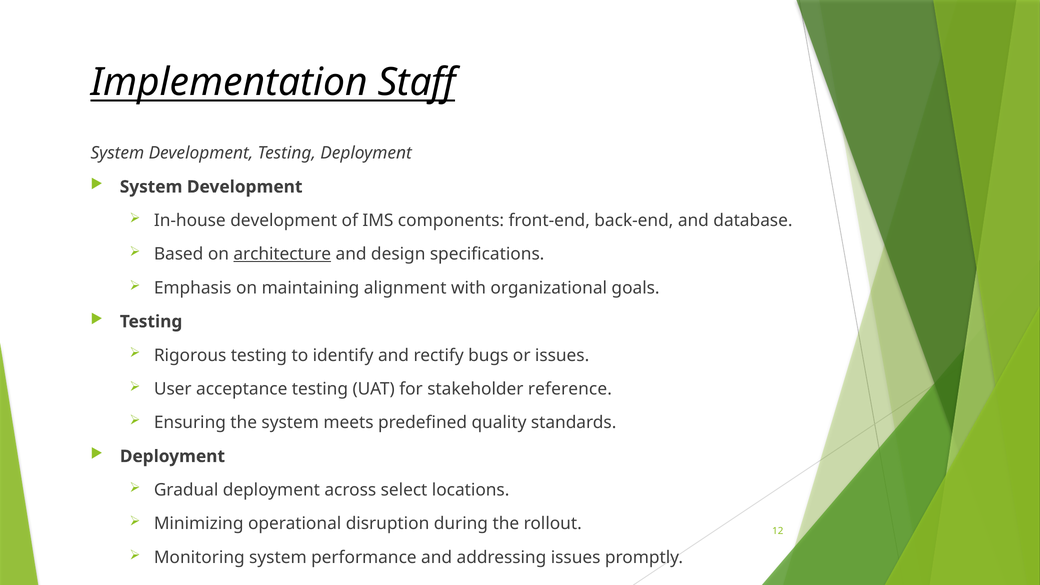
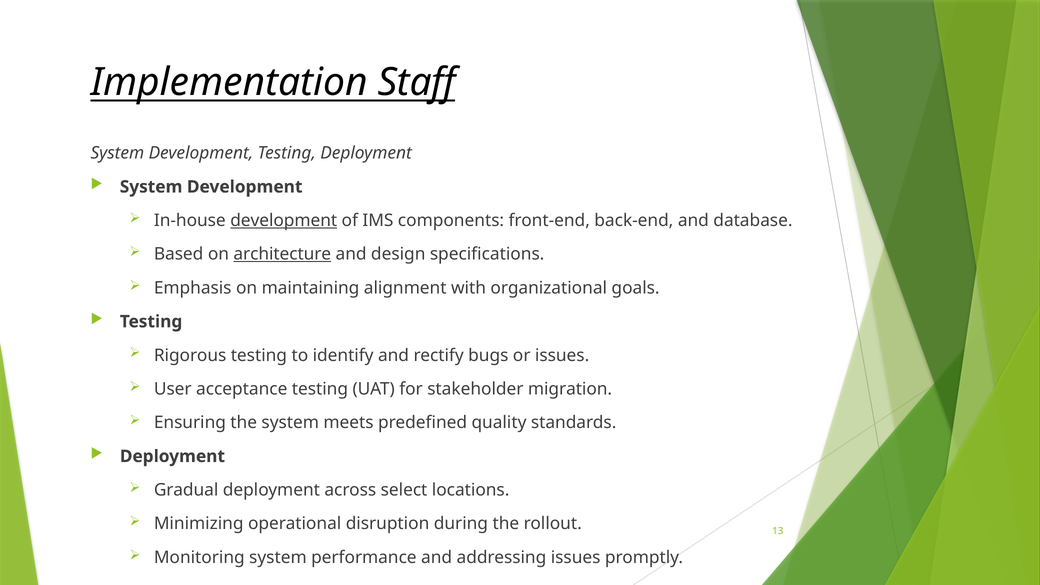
development at (284, 221) underline: none -> present
reference: reference -> migration
12: 12 -> 13
